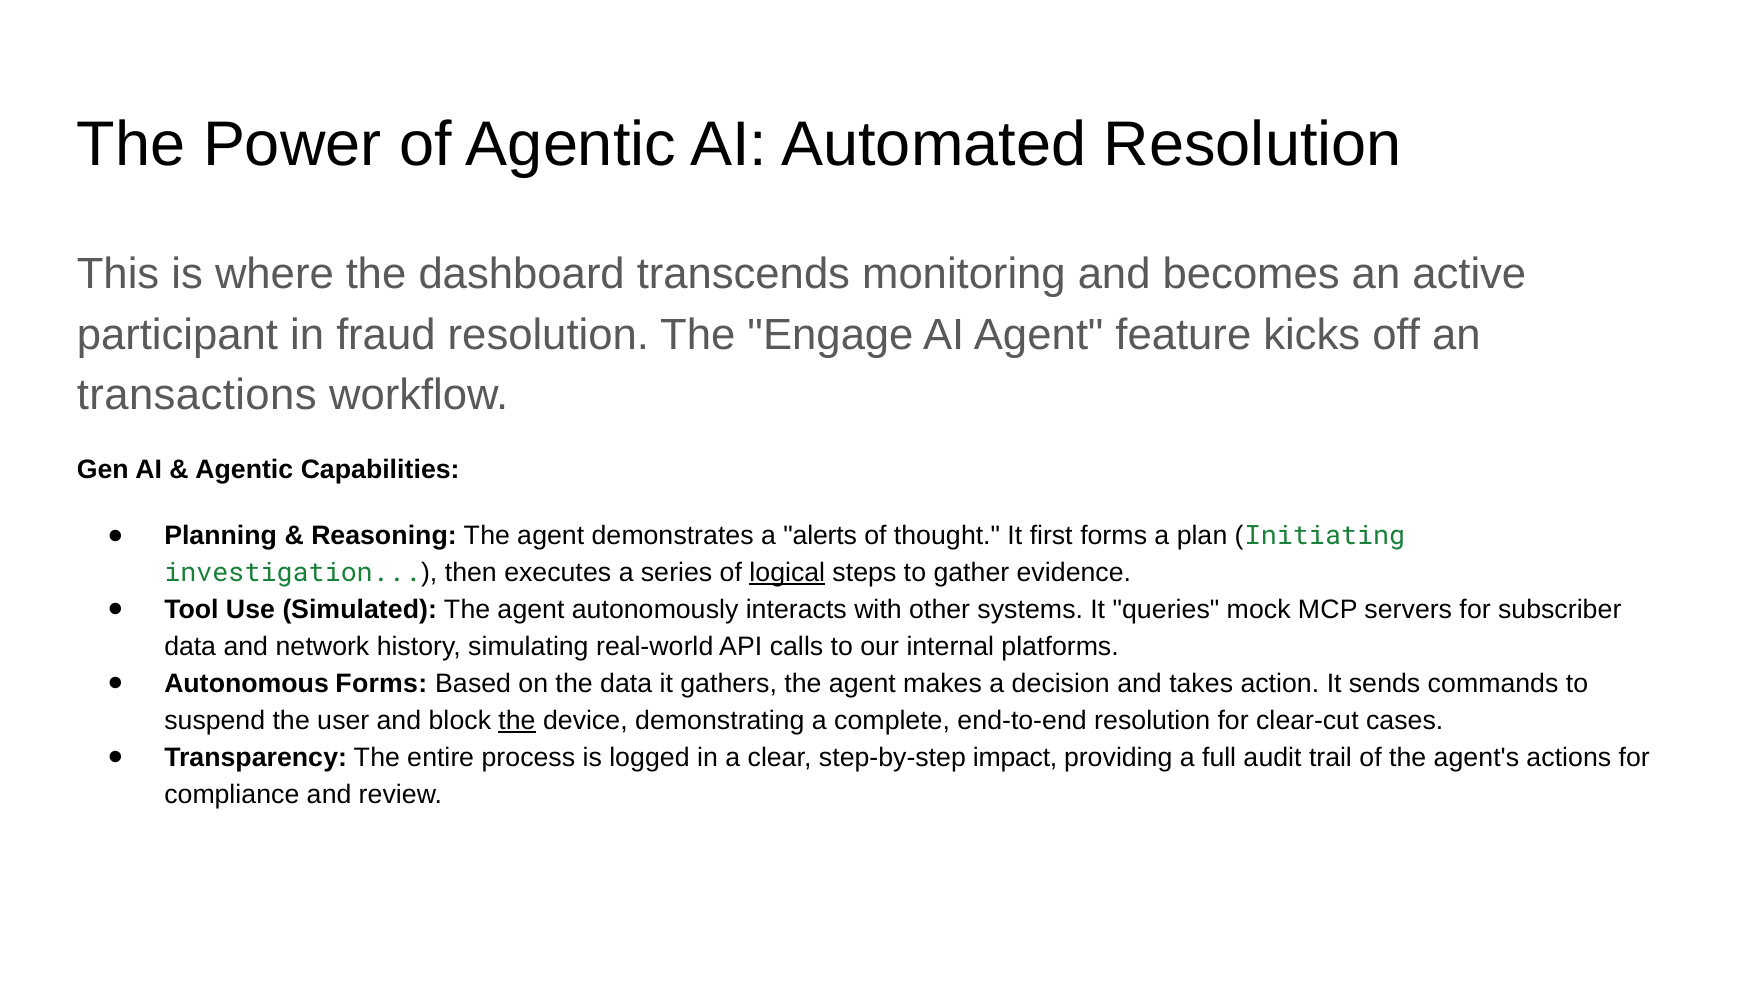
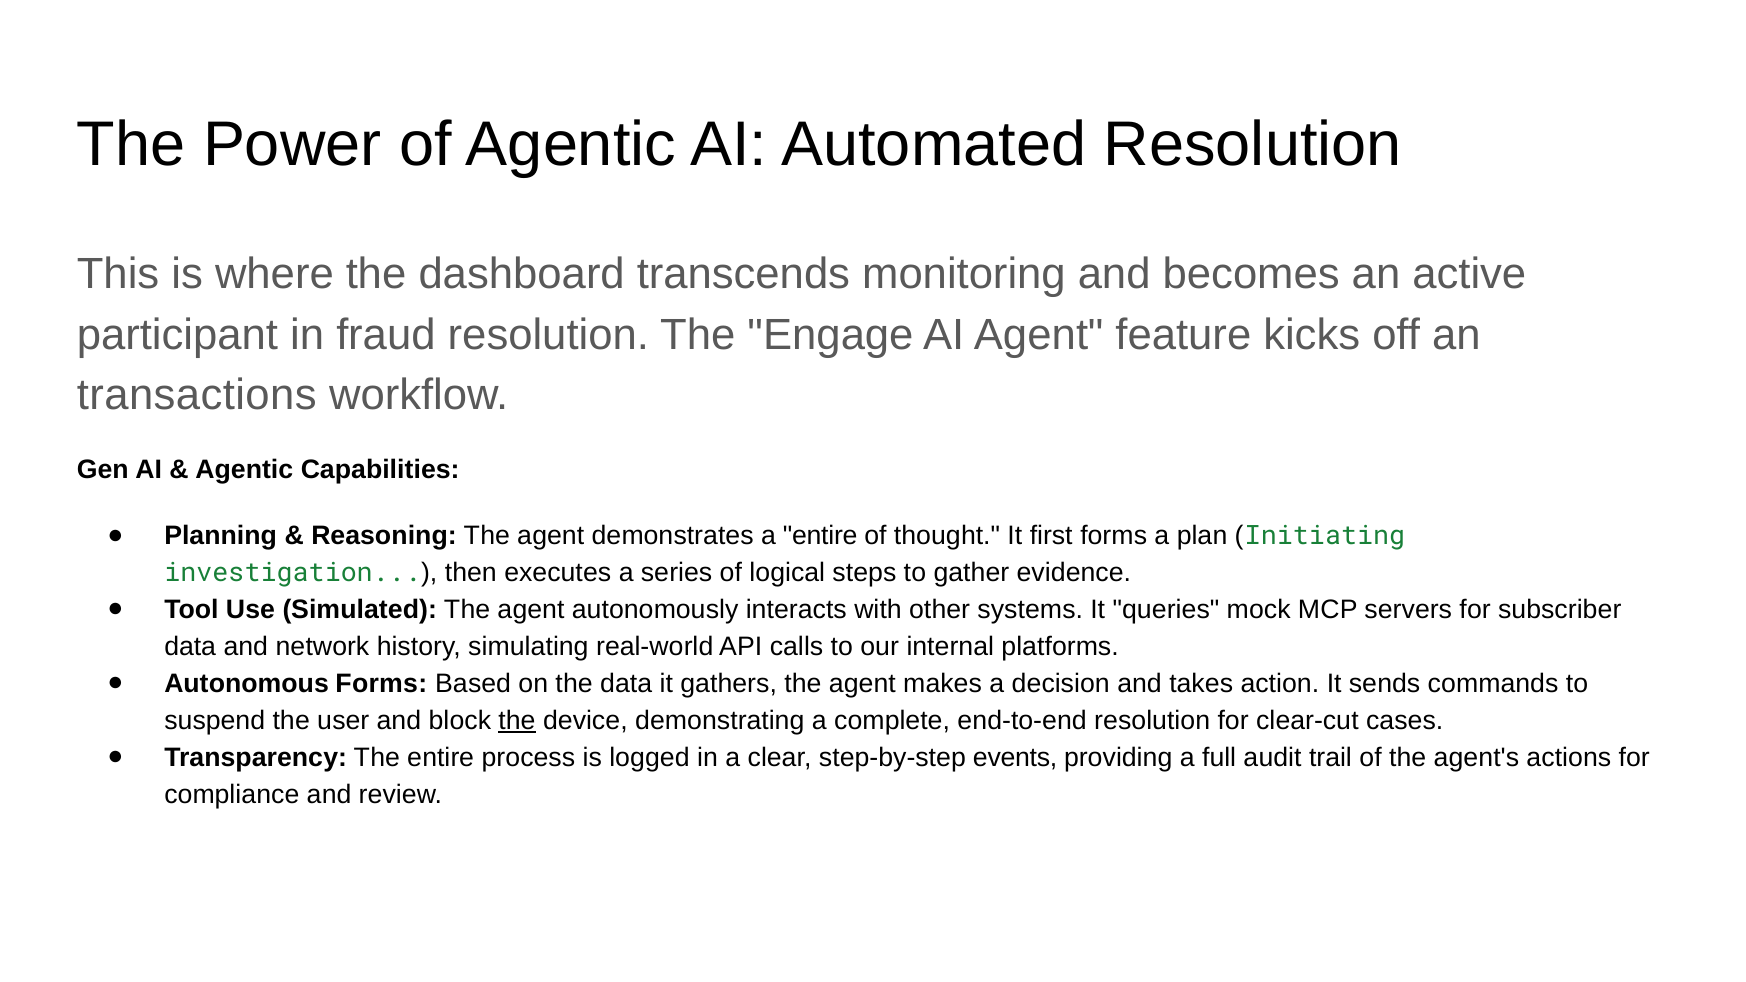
a alerts: alerts -> entire
logical underline: present -> none
impact: impact -> events
